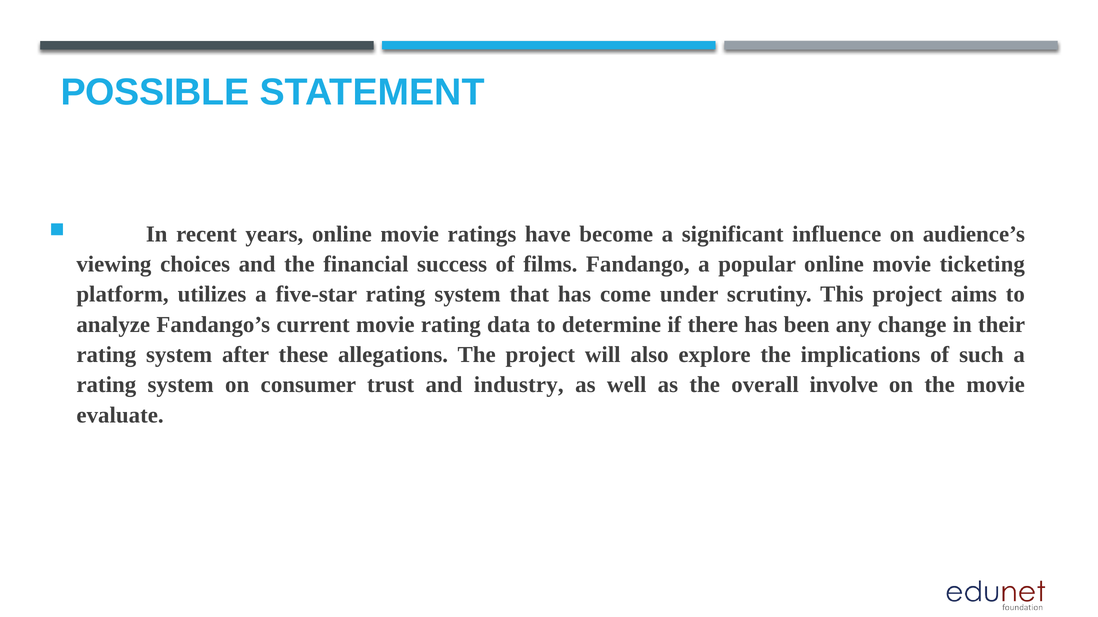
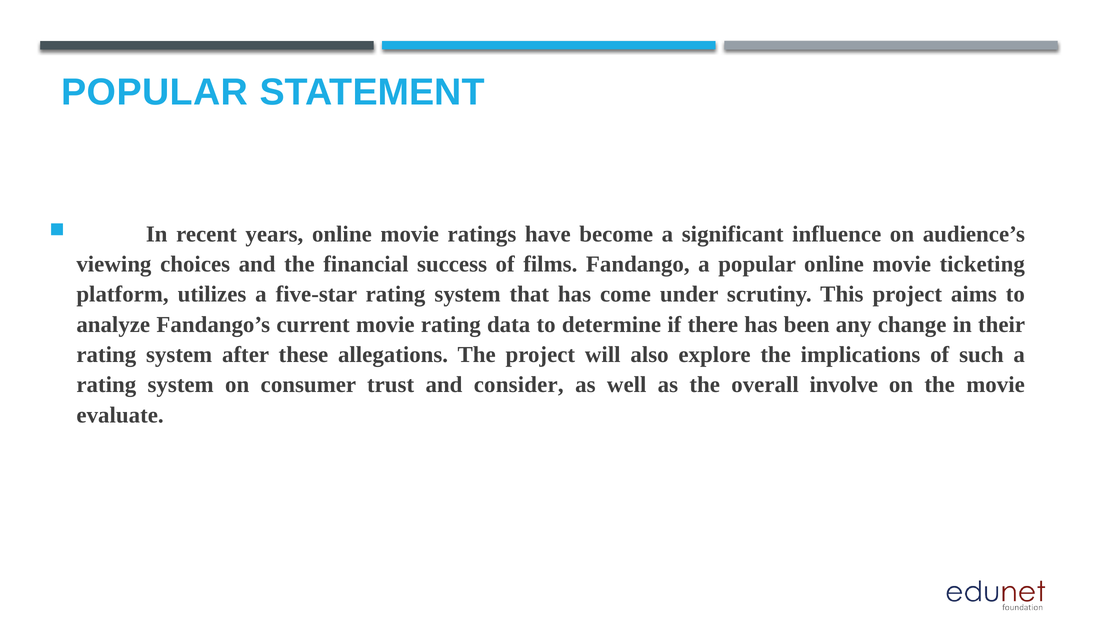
POSSIBLE at (155, 93): POSSIBLE -> POPULAR
industry: industry -> consider
